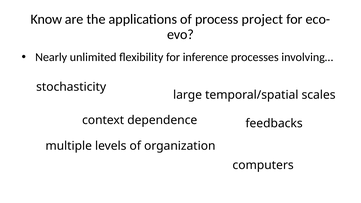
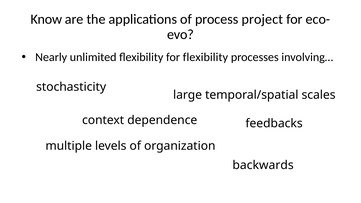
for inference: inference -> flexibility
computers: computers -> backwards
